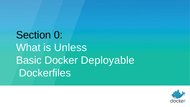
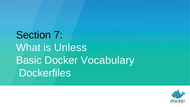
0: 0 -> 7
Deployable: Deployable -> Vocabulary
